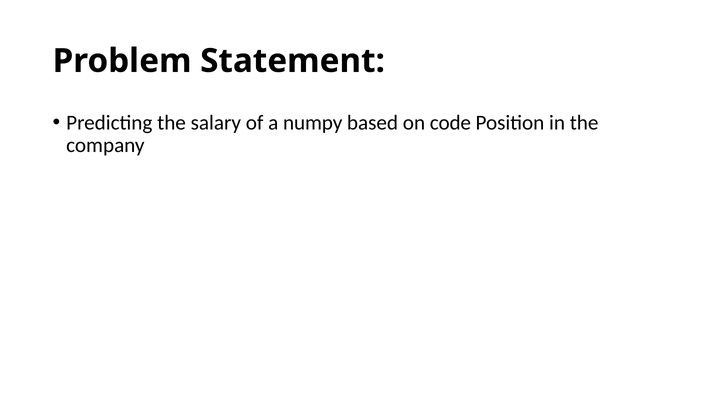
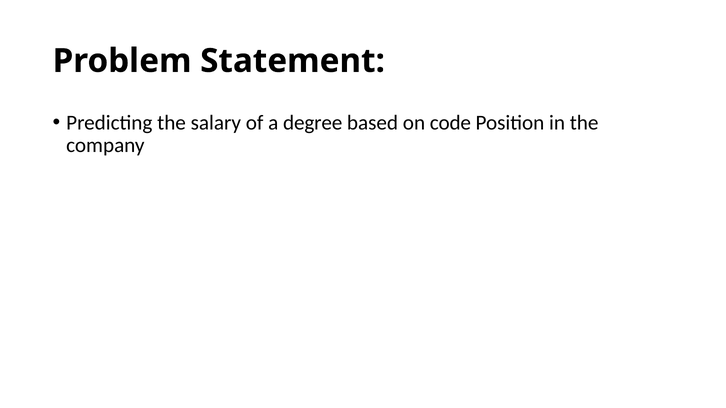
numpy: numpy -> degree
